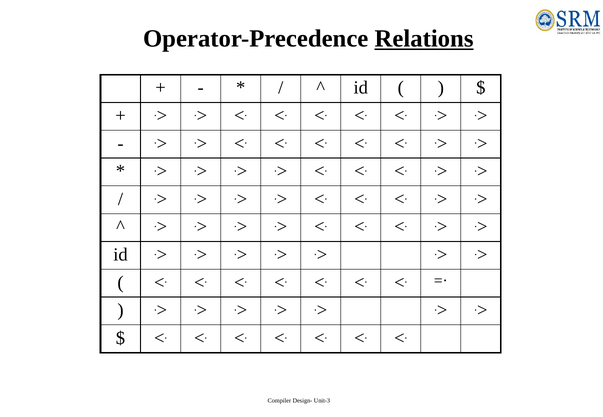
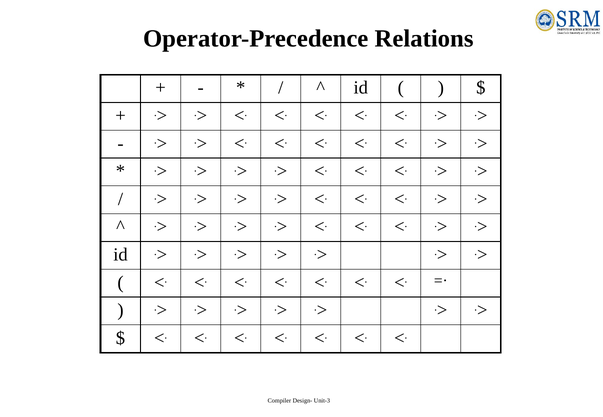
Relations underline: present -> none
